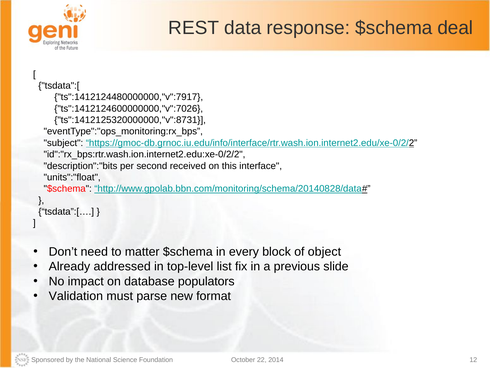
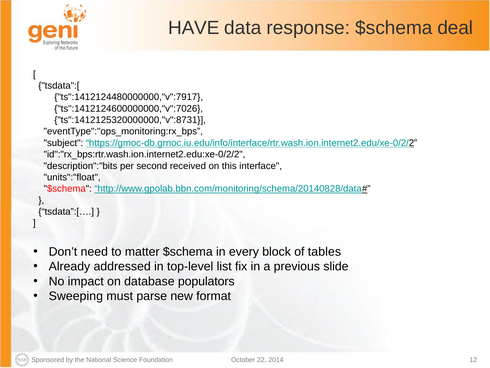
REST: REST -> HAVE
object: object -> tables
Validation: Validation -> Sweeping
